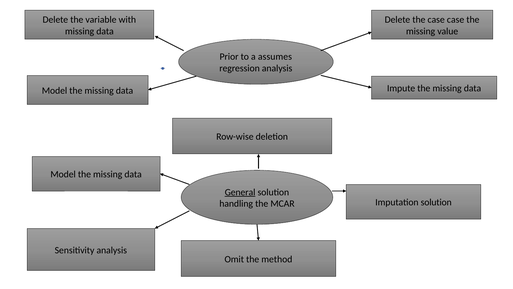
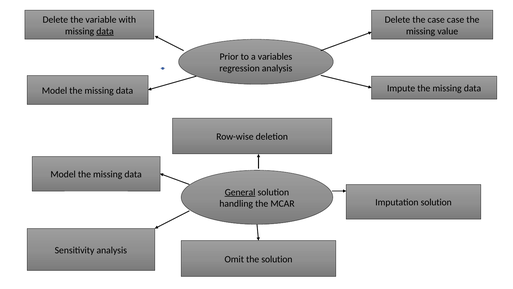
data at (105, 31) underline: none -> present
assumes: assumes -> variables
the method: method -> solution
